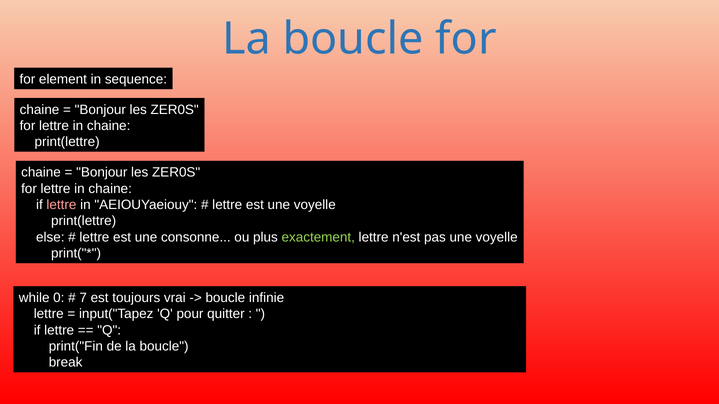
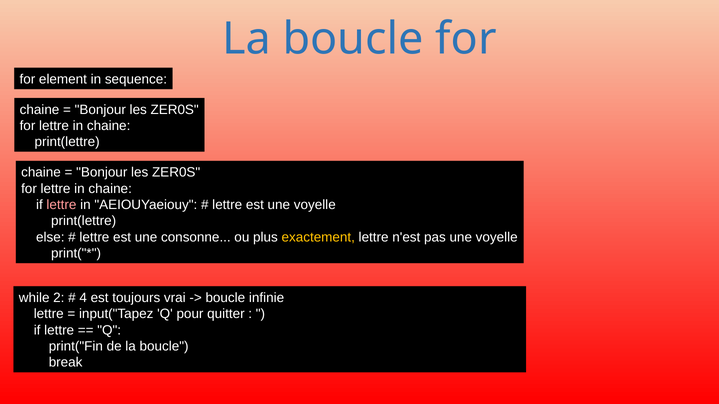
exactement colour: light green -> yellow
0: 0 -> 2
7: 7 -> 4
